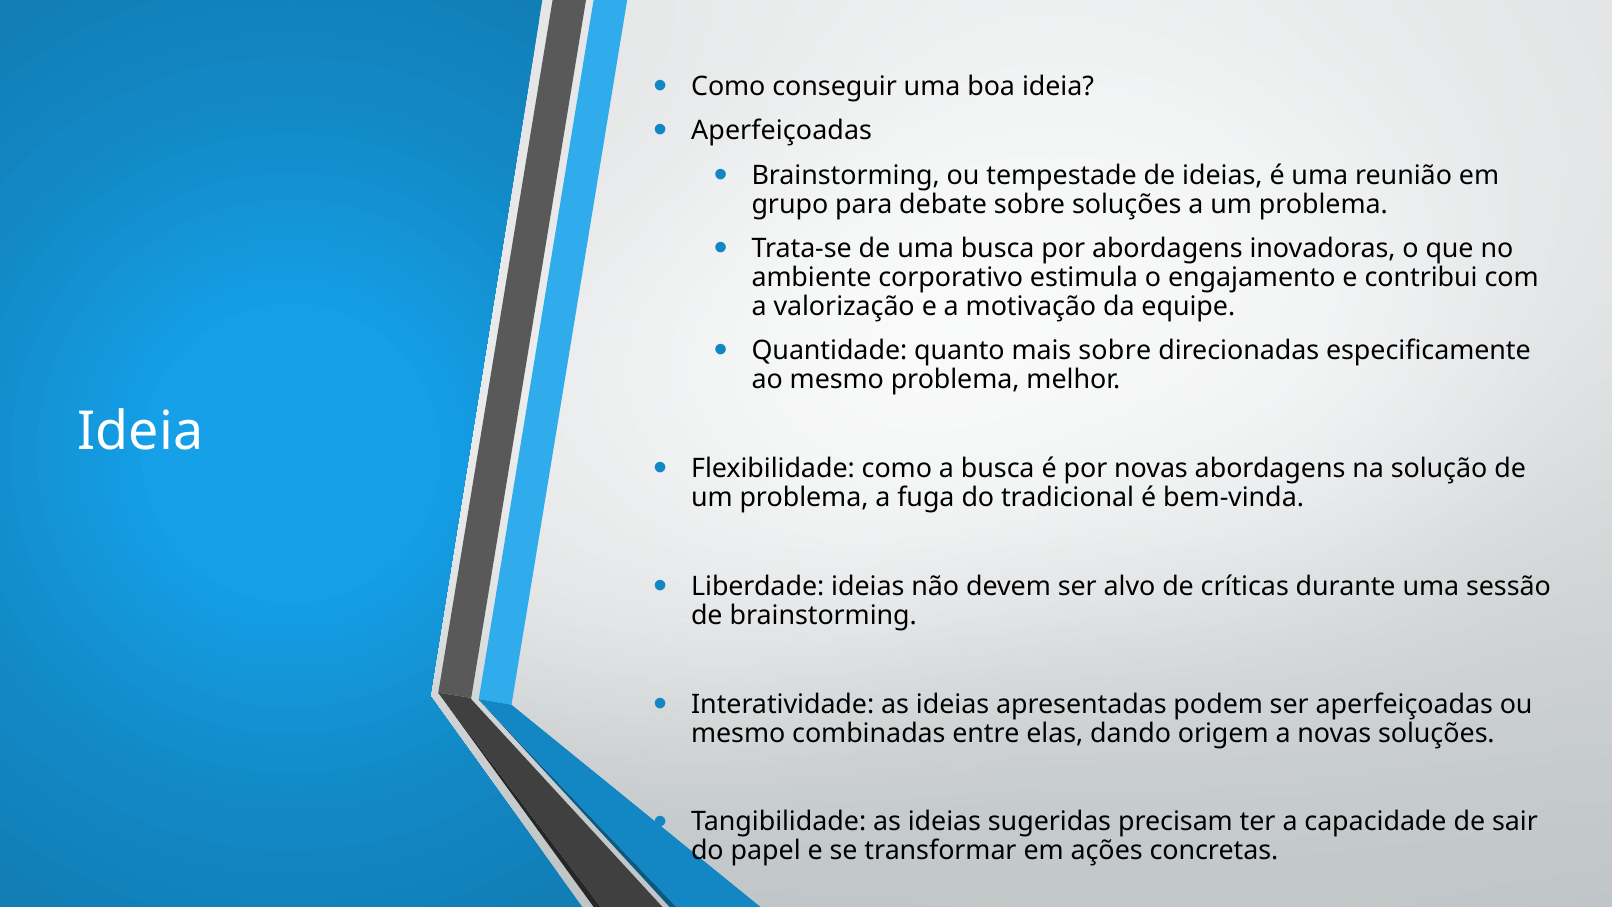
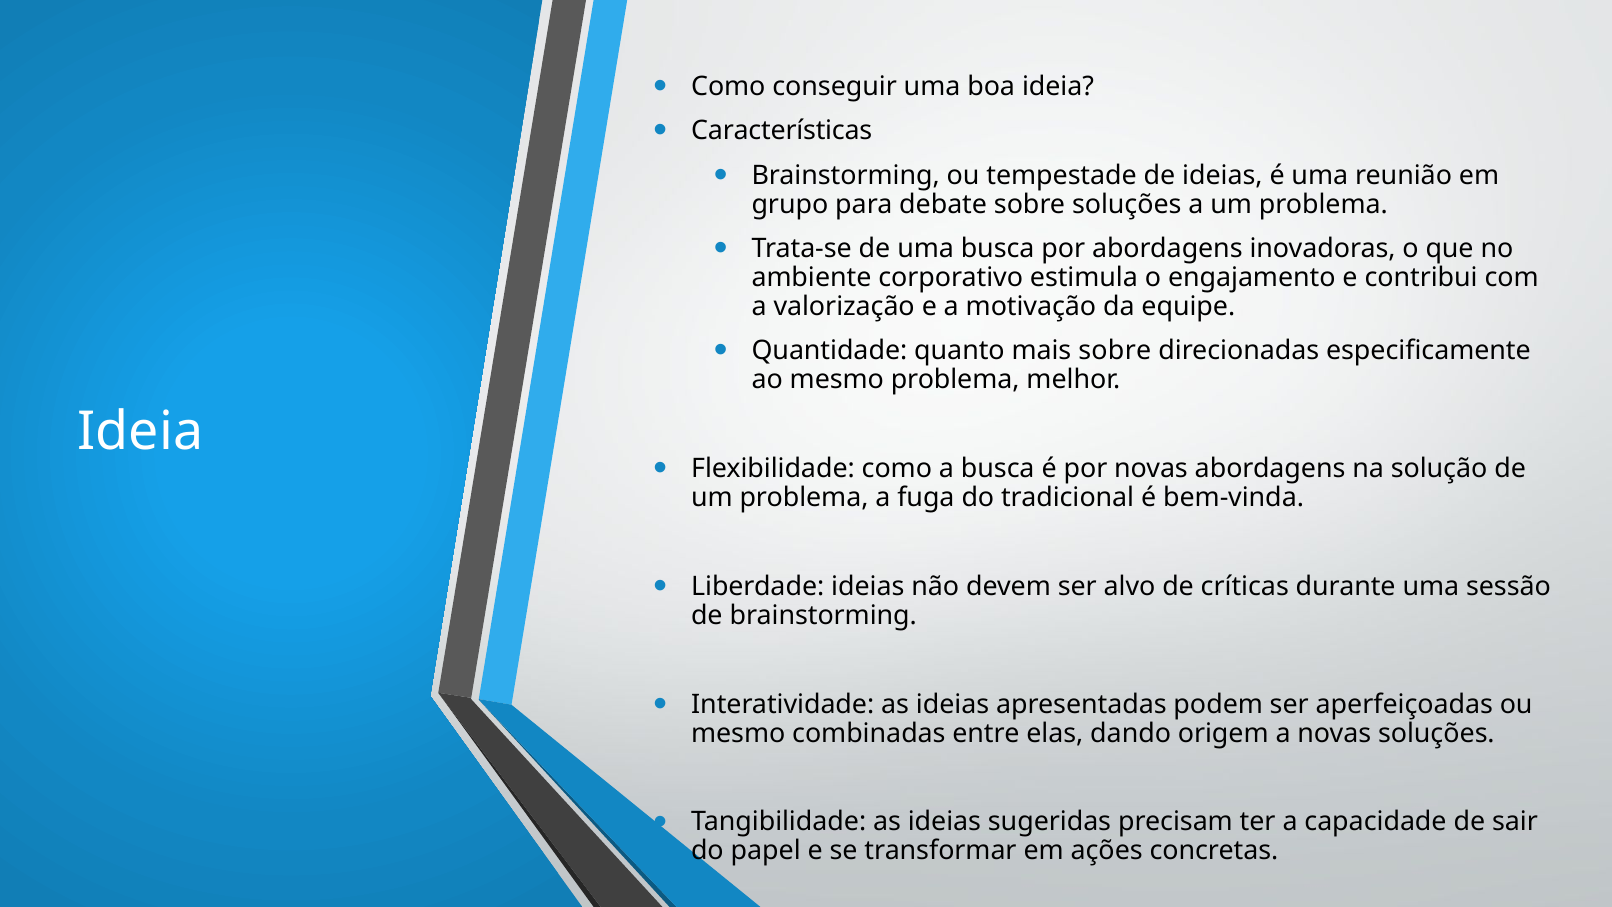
Aperfeiçoadas at (782, 131): Aperfeiçoadas -> Características
